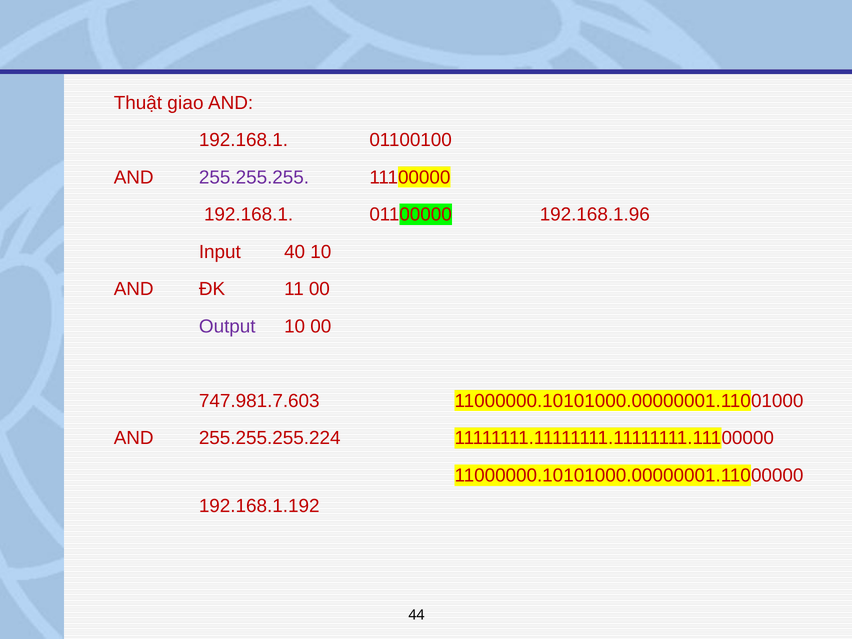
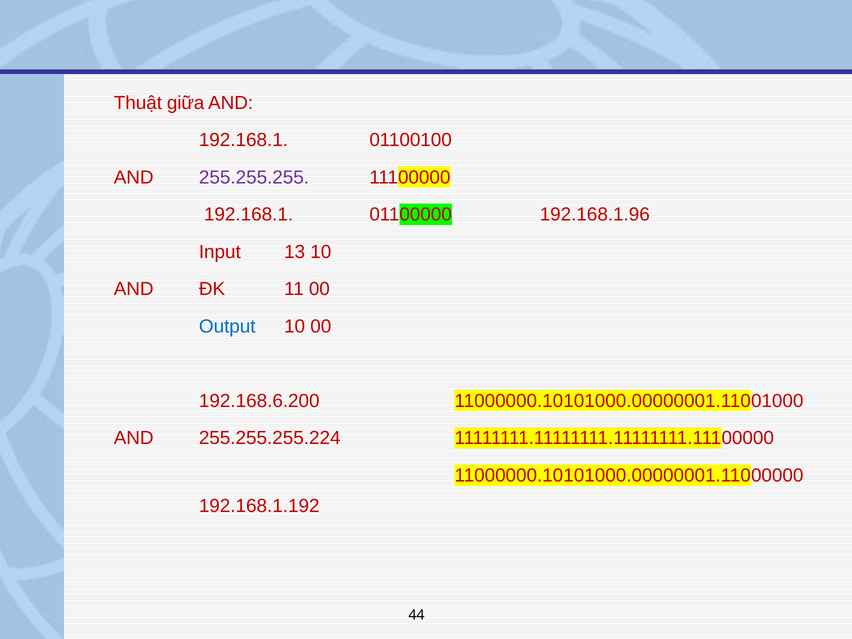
giao: giao -> giữa
40: 40 -> 13
Output colour: purple -> blue
747.981.7.603: 747.981.7.603 -> 192.168.6.200
